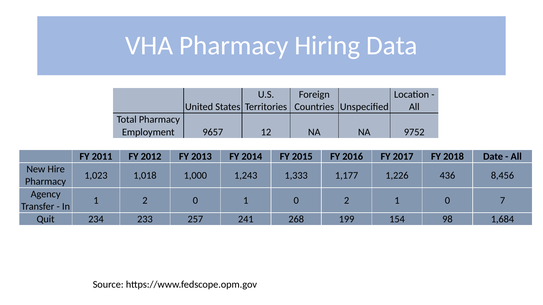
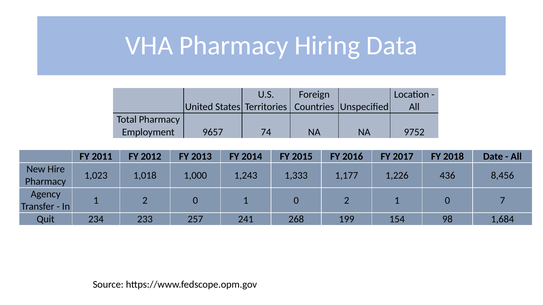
12: 12 -> 74
